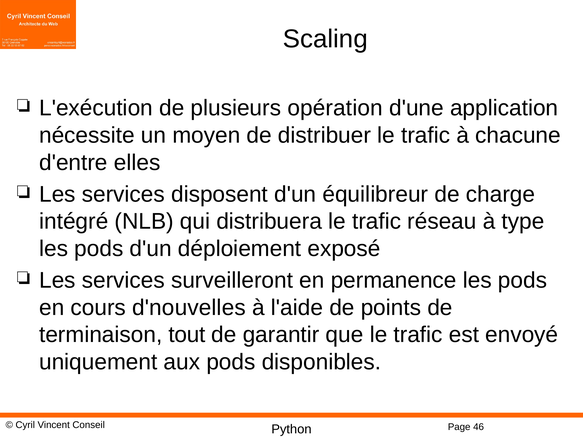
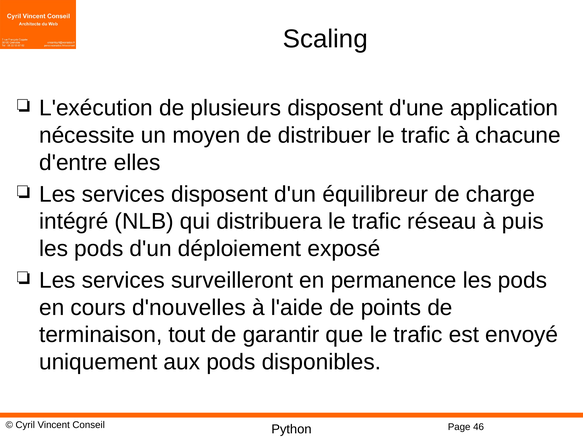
plusieurs opération: opération -> disposent
type: type -> puis
